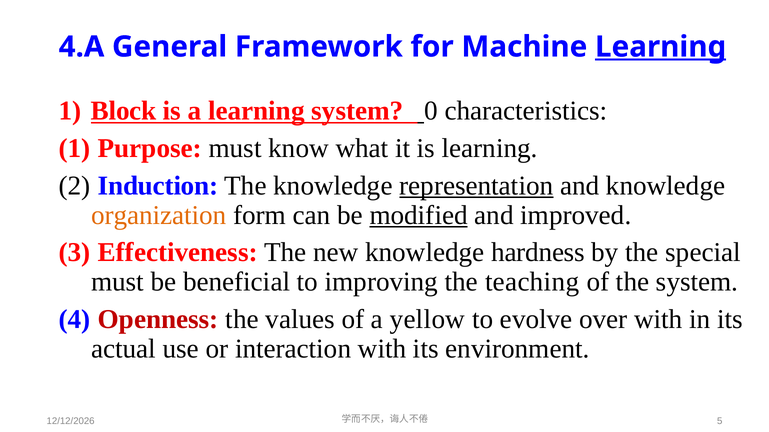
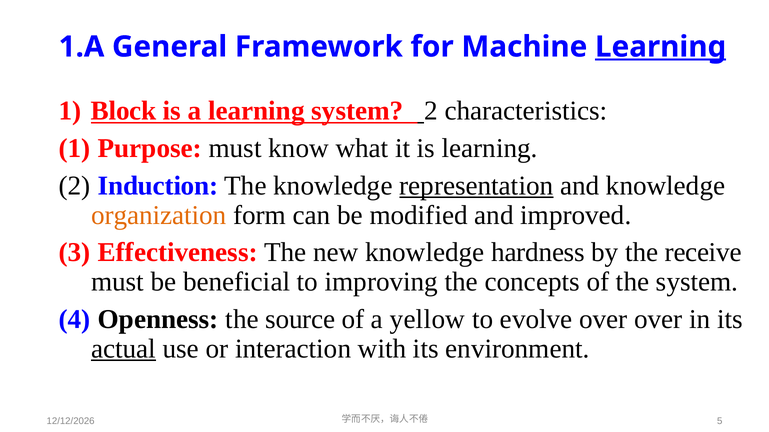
4.A: 4.A -> 1.A
system 0: 0 -> 2
modified underline: present -> none
special: special -> receive
teaching: teaching -> concepts
Openness colour: red -> black
values: values -> source
over with: with -> over
actual underline: none -> present
